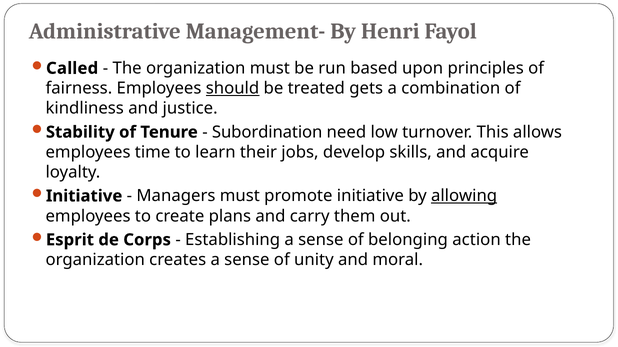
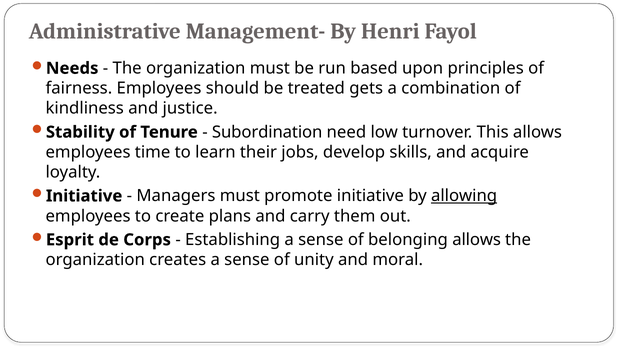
Called: Called -> Needs
should underline: present -> none
belonging action: action -> allows
